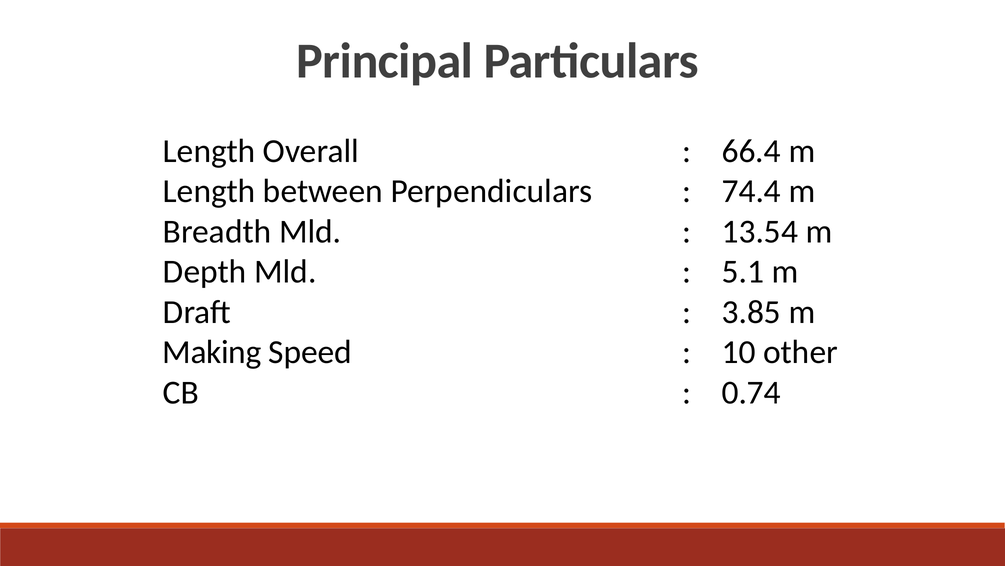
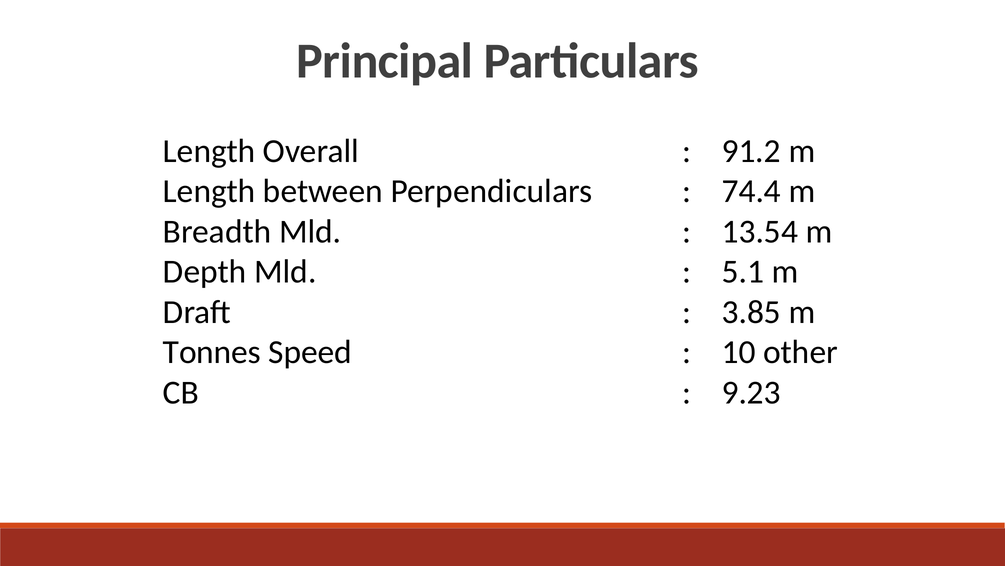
66.4: 66.4 -> 91.2
Making: Making -> Tonnes
0.74: 0.74 -> 9.23
